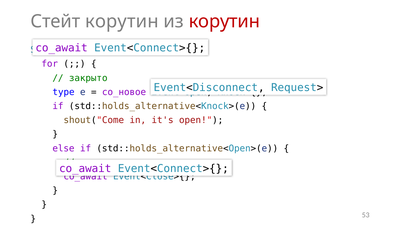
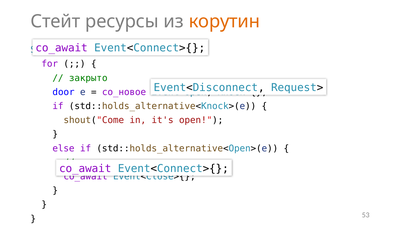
Стейт корутин: корутин -> ресурсы
корутин at (224, 22) colour: red -> orange
type: type -> door
